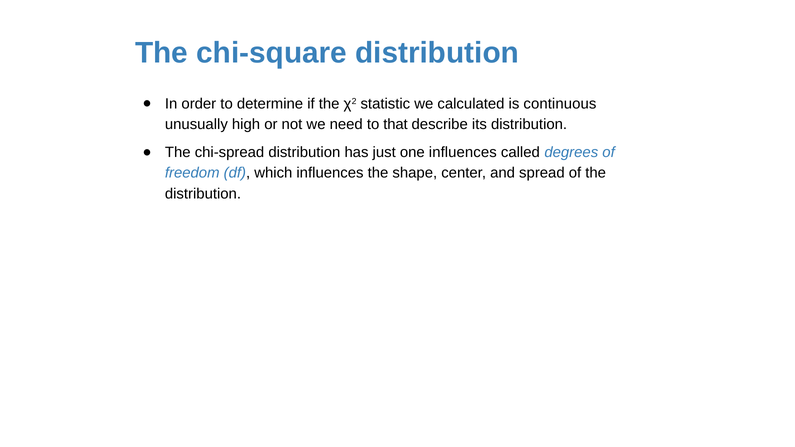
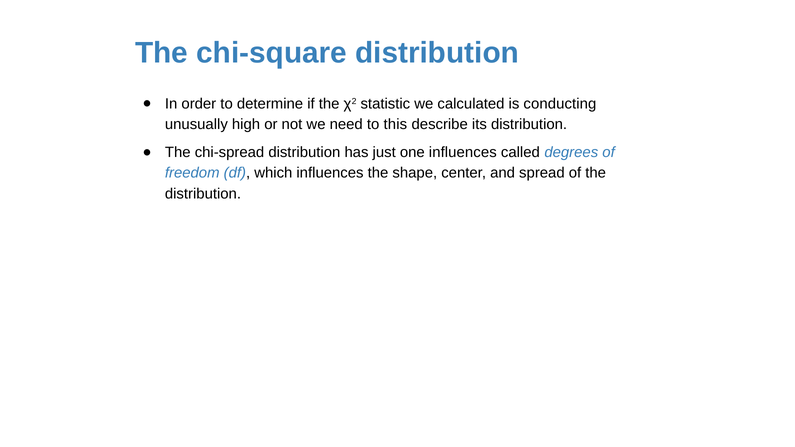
continuous: continuous -> conducting
that: that -> this
